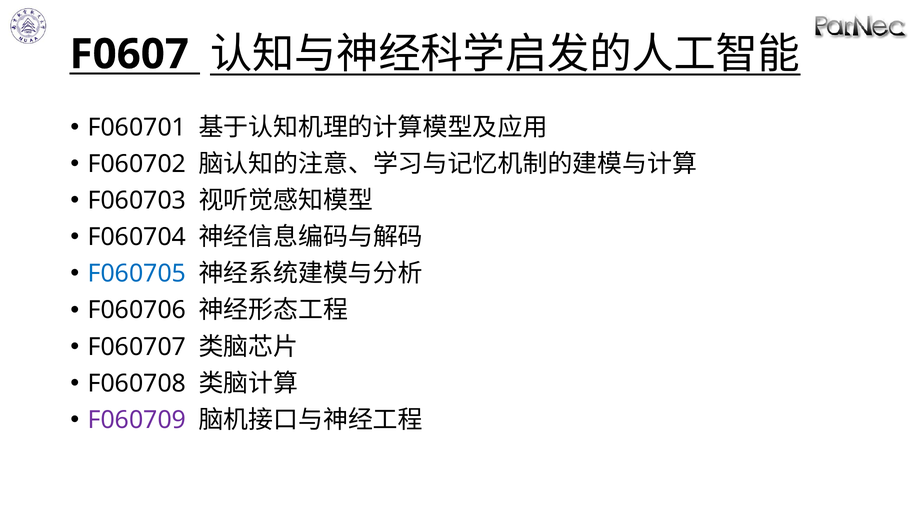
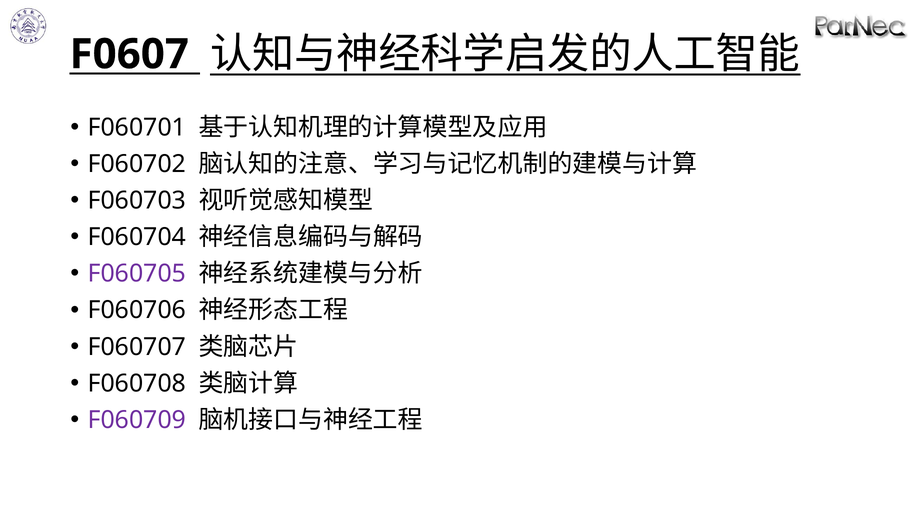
F060705 colour: blue -> purple
